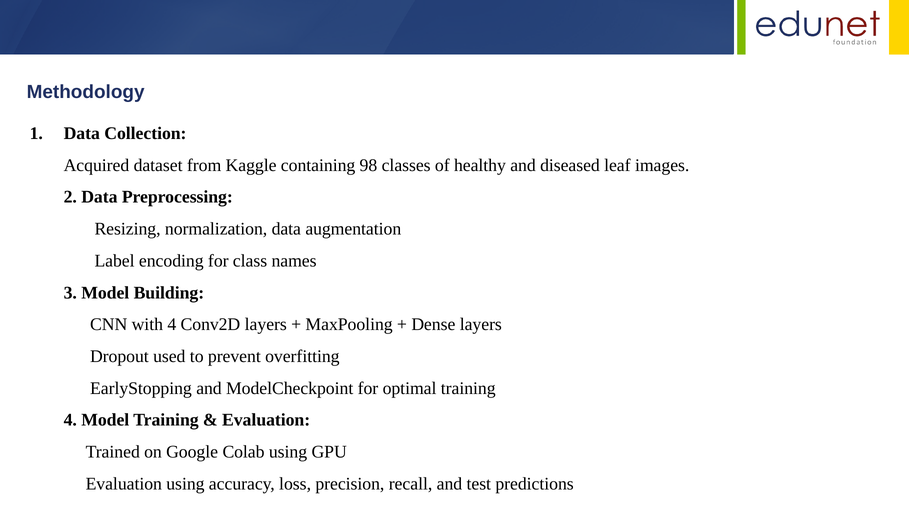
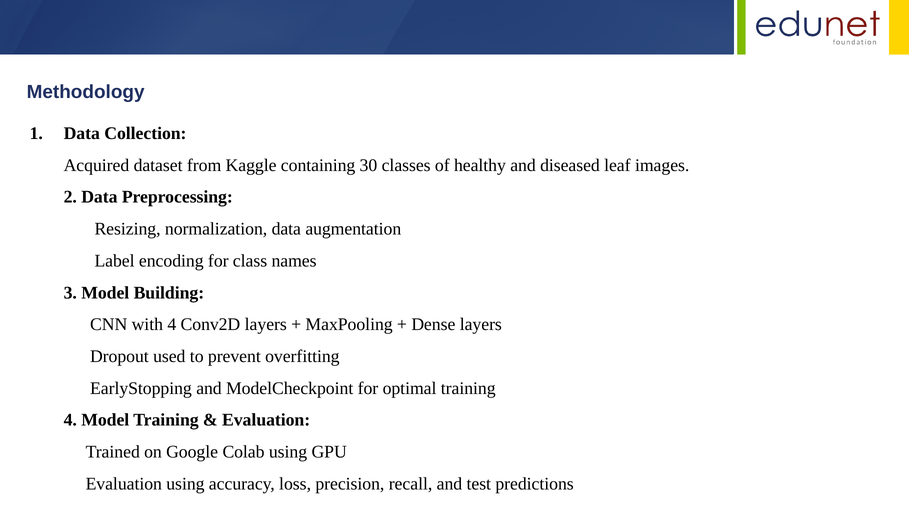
98: 98 -> 30
